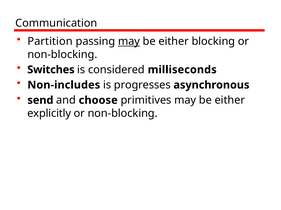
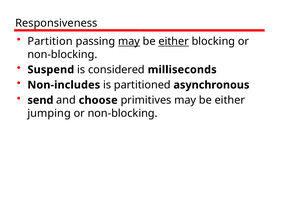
Communication: Communication -> Responsiveness
either at (174, 42) underline: none -> present
Switches: Switches -> Suspend
progresses: progresses -> partitioned
explicitly: explicitly -> jumping
